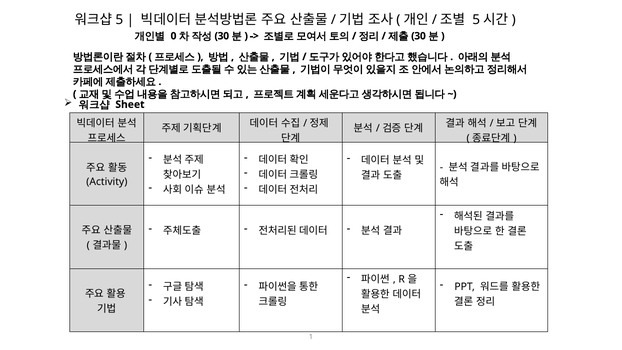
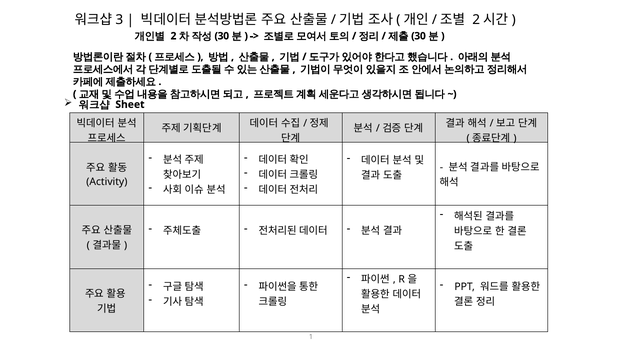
5 at (119, 20): 5 -> 3
5 at (476, 20): 5 -> 2
0 at (173, 36): 0 -> 2
